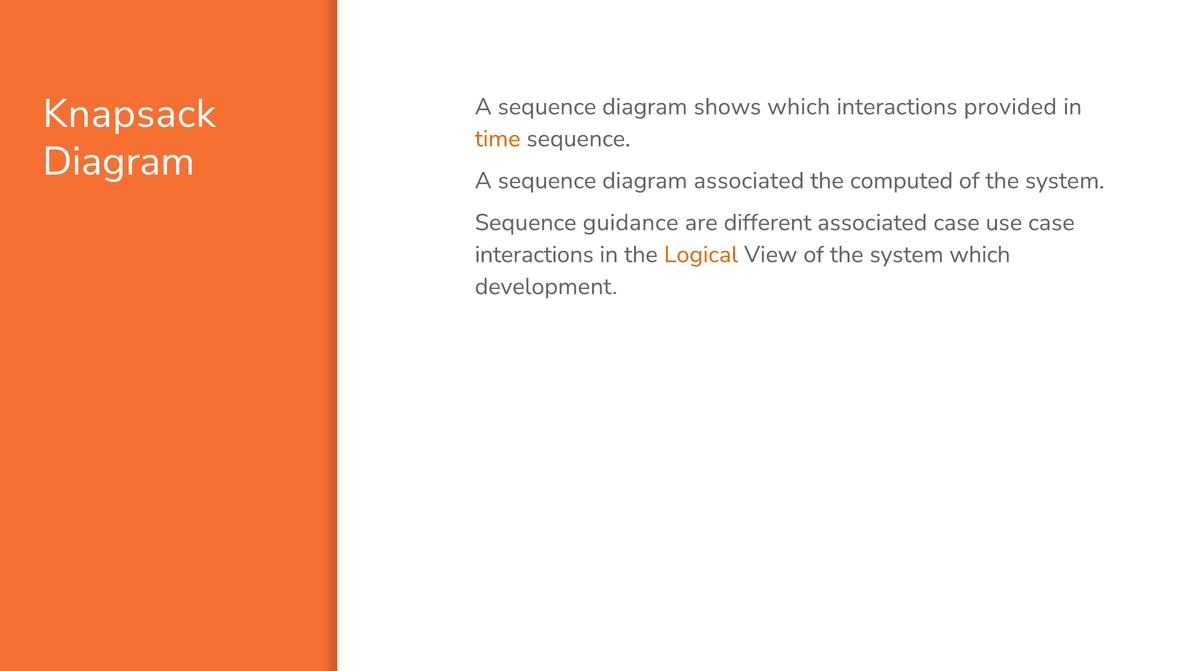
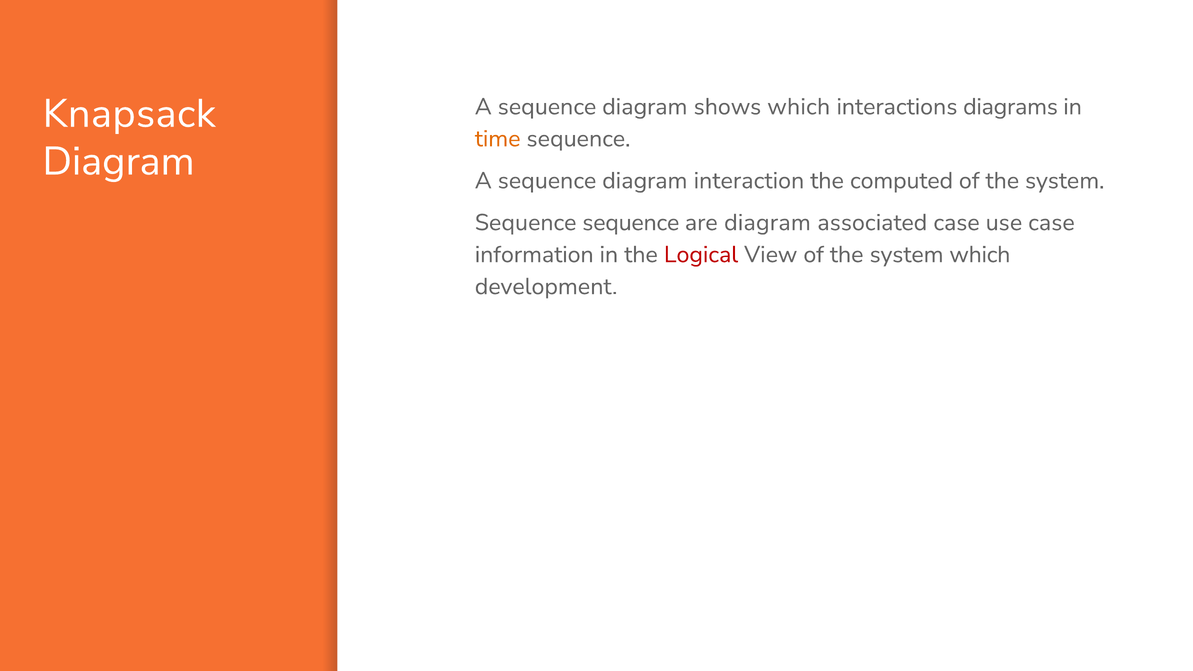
provided: provided -> diagrams
diagram associated: associated -> interaction
Sequence guidance: guidance -> sequence
are different: different -> diagram
interactions at (534, 255): interactions -> information
Logical colour: orange -> red
